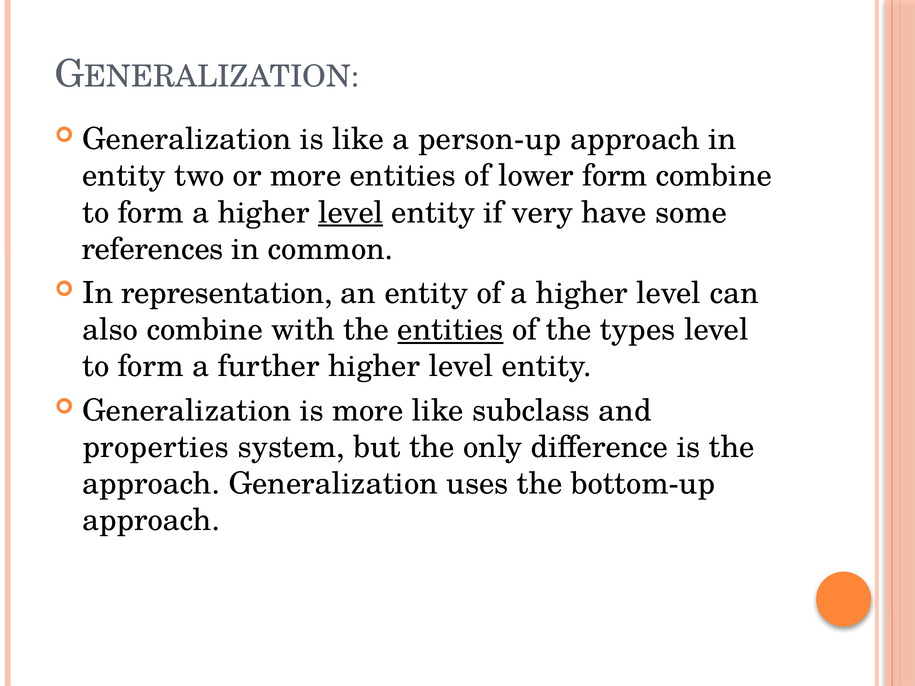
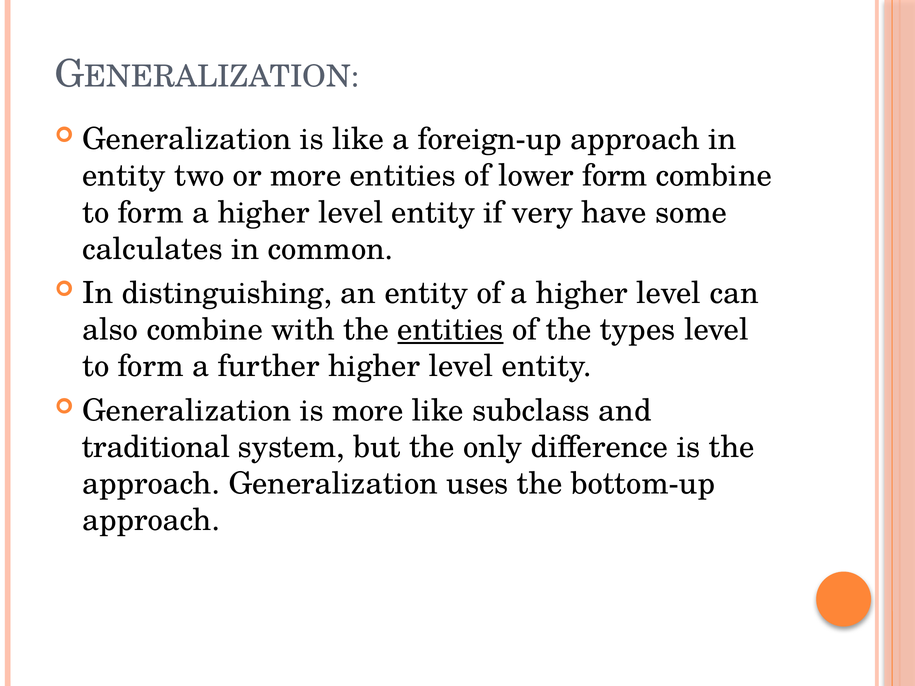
person-up: person-up -> foreign-up
level at (351, 213) underline: present -> none
references: references -> calculates
representation: representation -> distinguishing
properties: properties -> traditional
